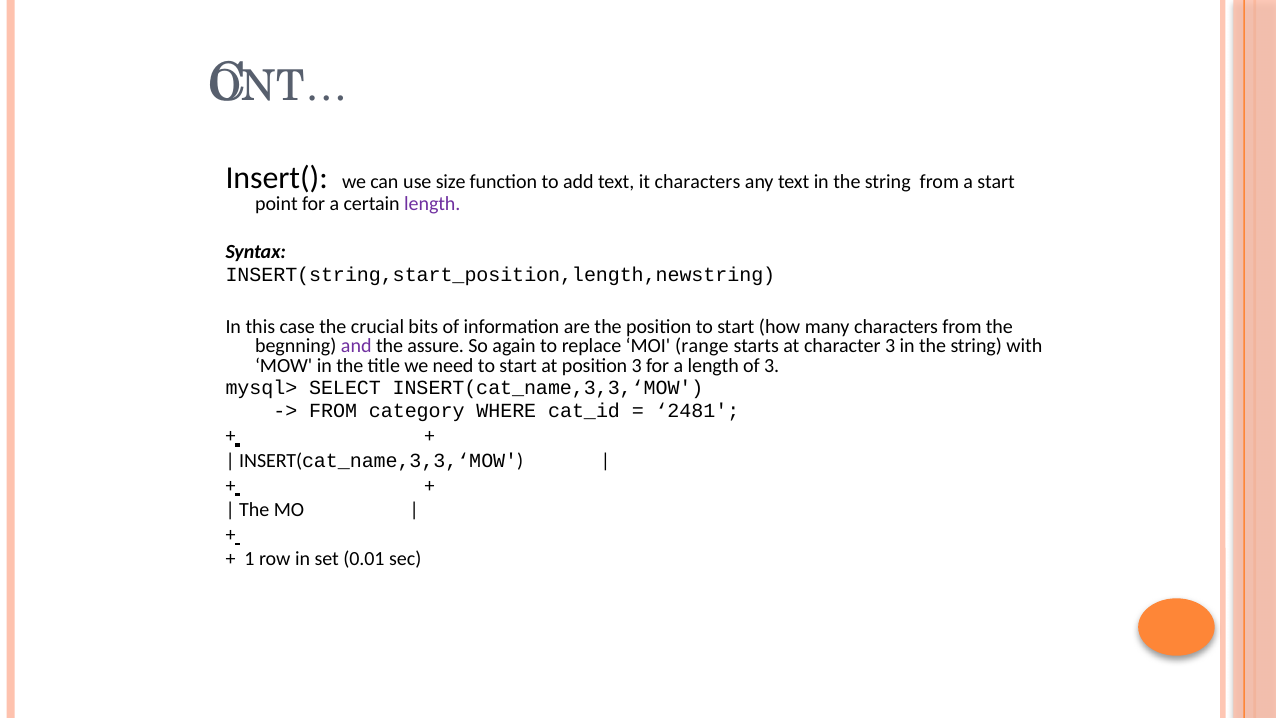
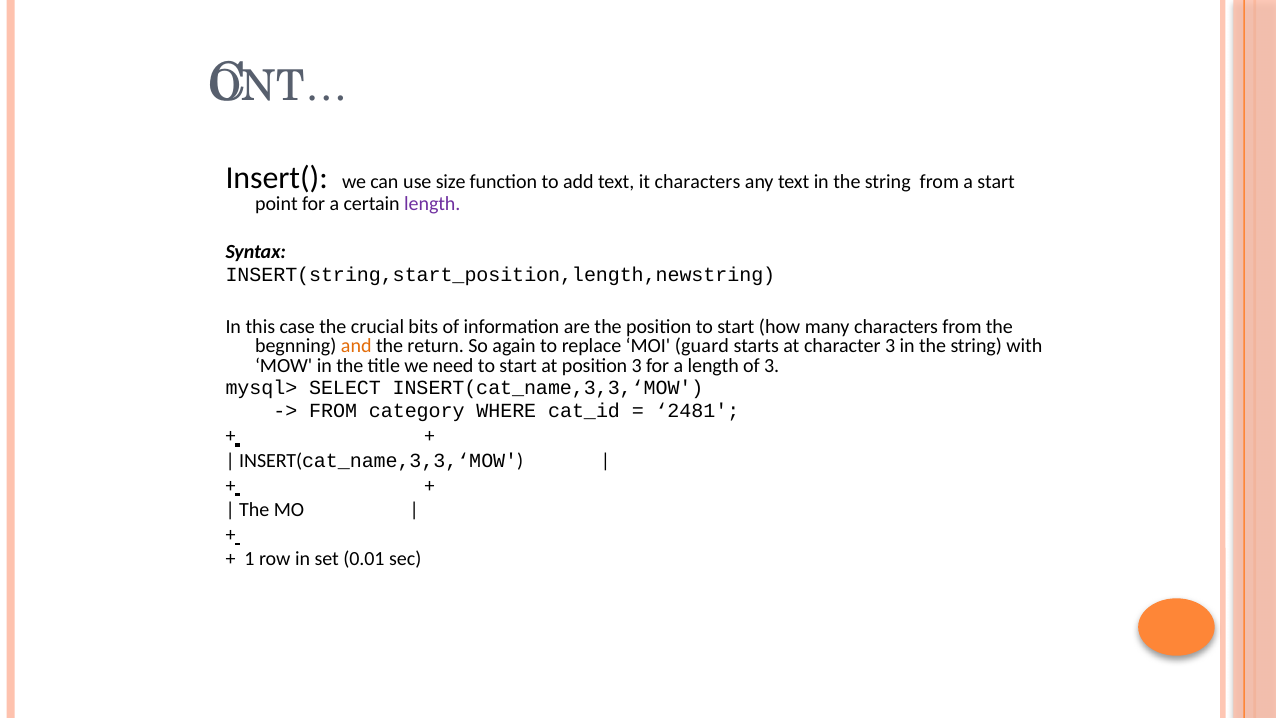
and colour: purple -> orange
assure: assure -> return
range: range -> guard
